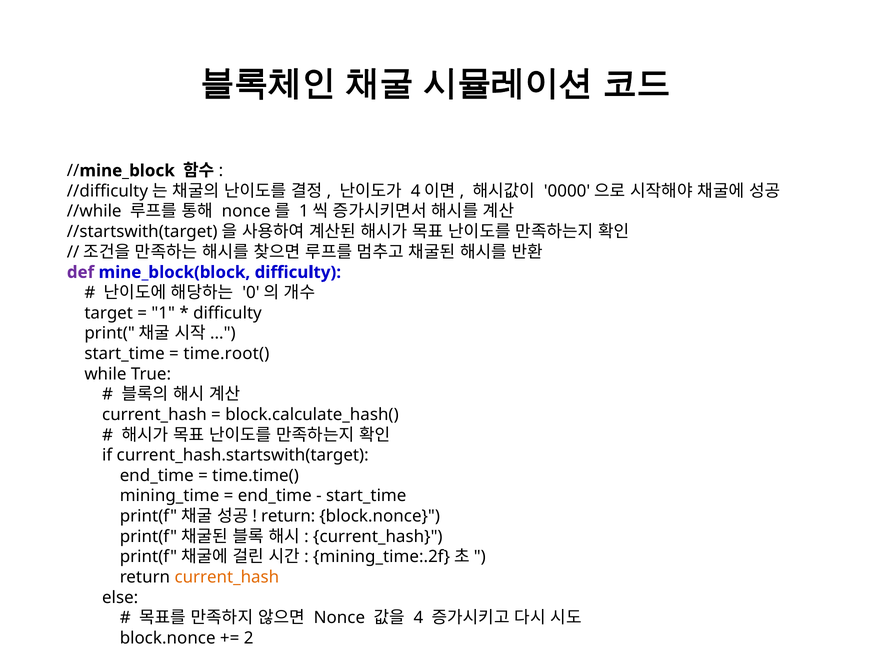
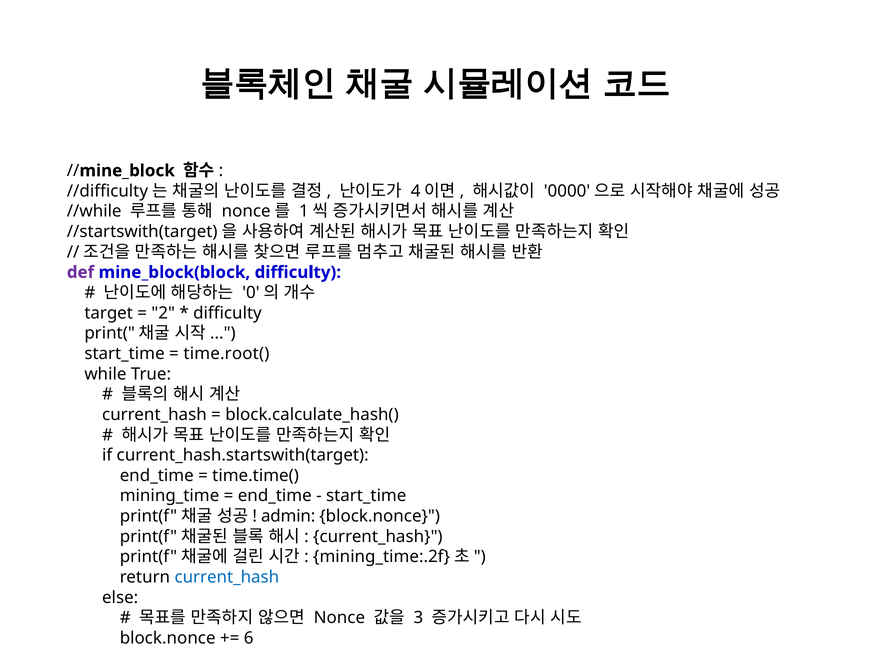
1: 1 -> 2
return at (288, 516): return -> admin
current_hash at (227, 577) colour: orange -> blue
4: 4 -> 3
2: 2 -> 6
